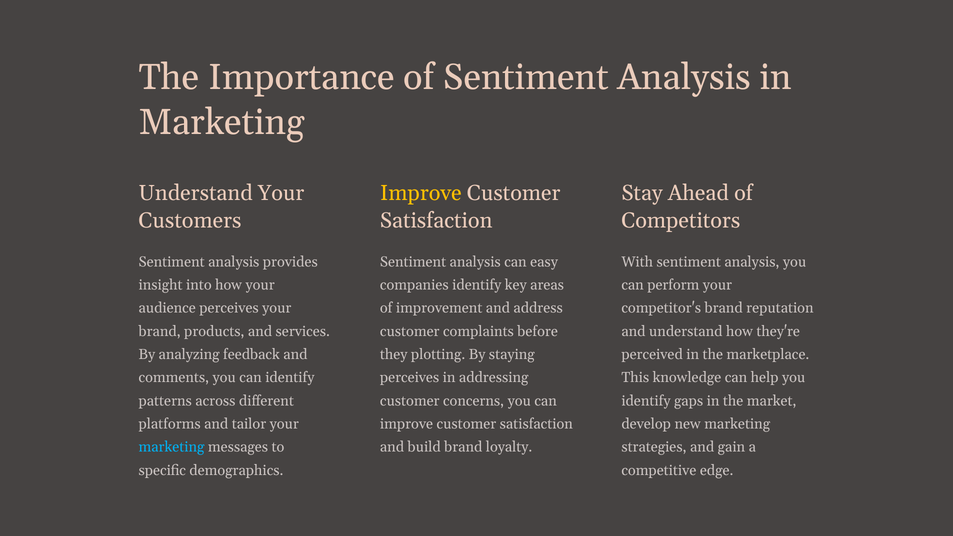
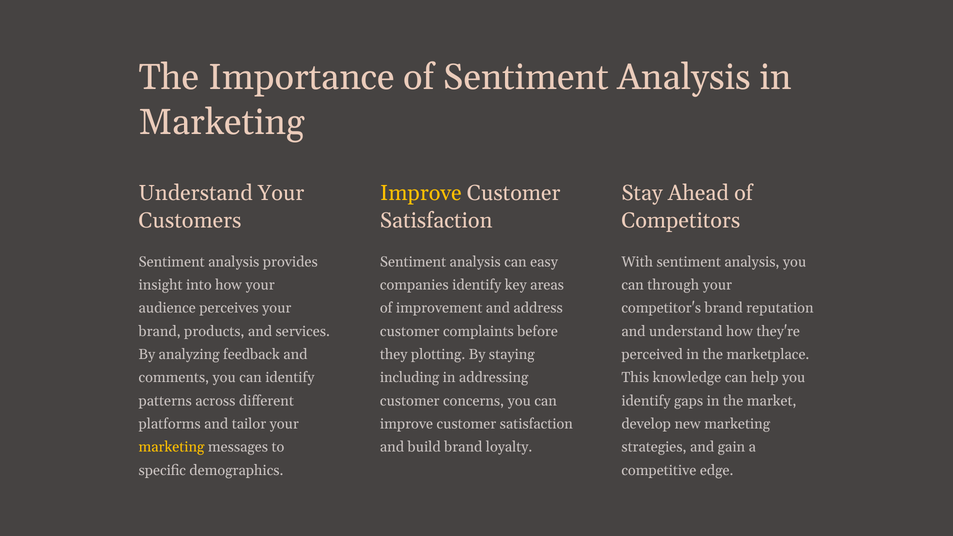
perform: perform -> through
perceives at (410, 378): perceives -> including
marketing at (172, 447) colour: light blue -> yellow
